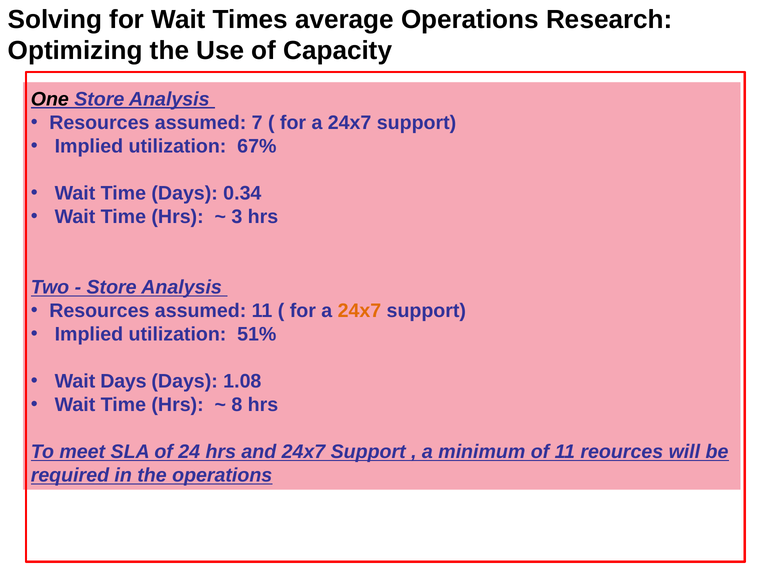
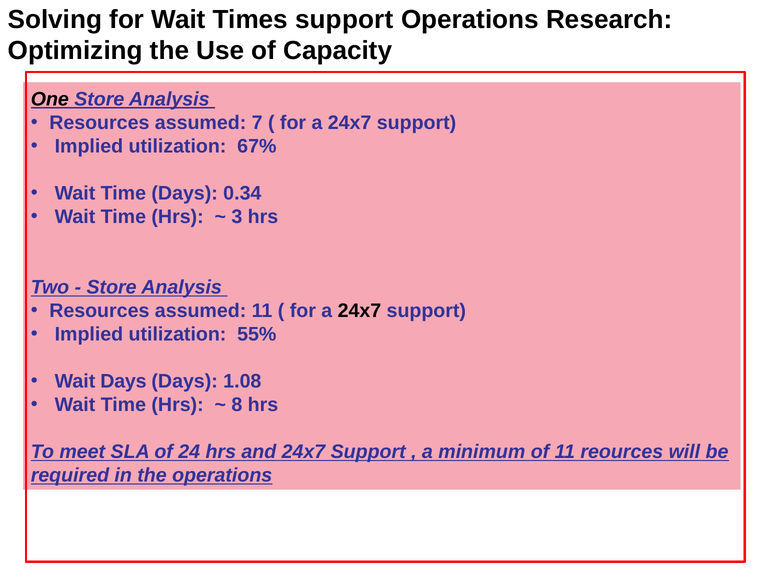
Times average: average -> support
24x7 at (359, 311) colour: orange -> black
51%: 51% -> 55%
